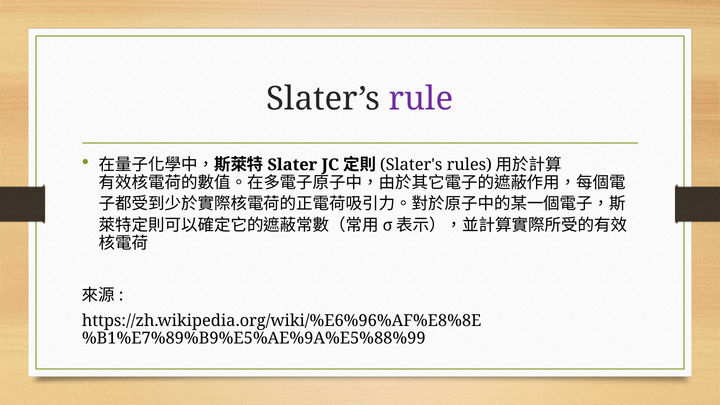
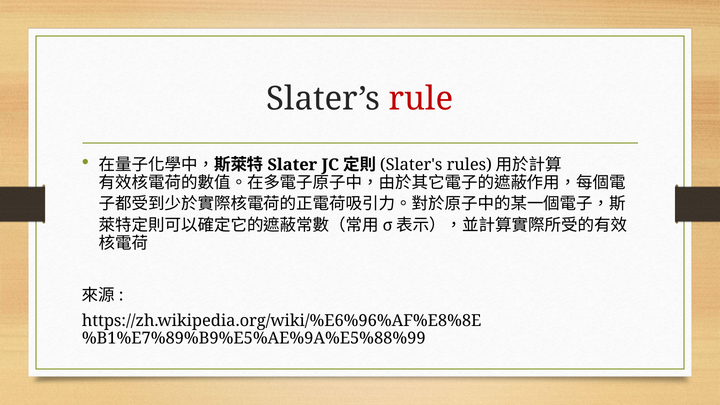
rule colour: purple -> red
